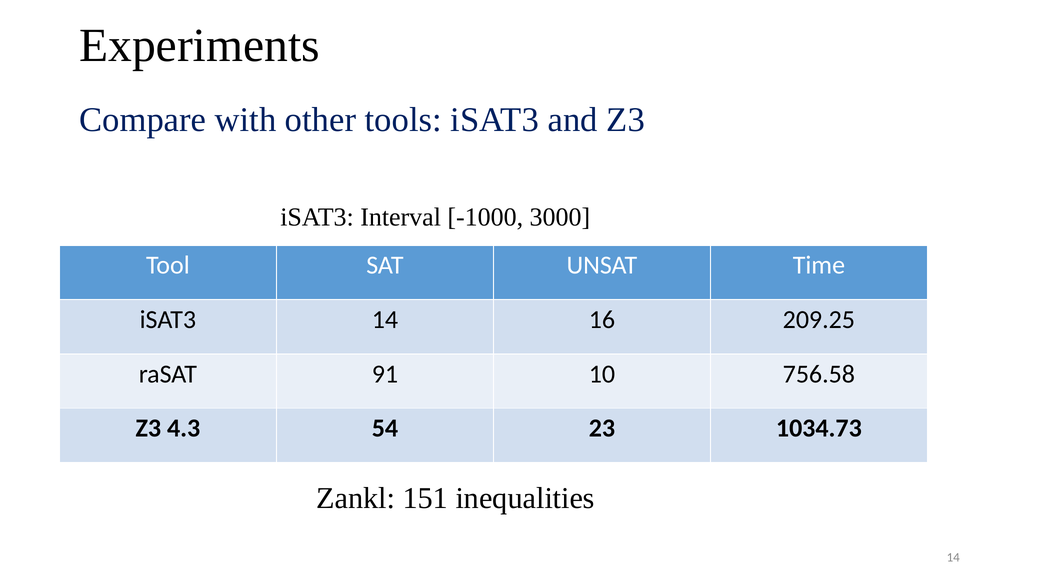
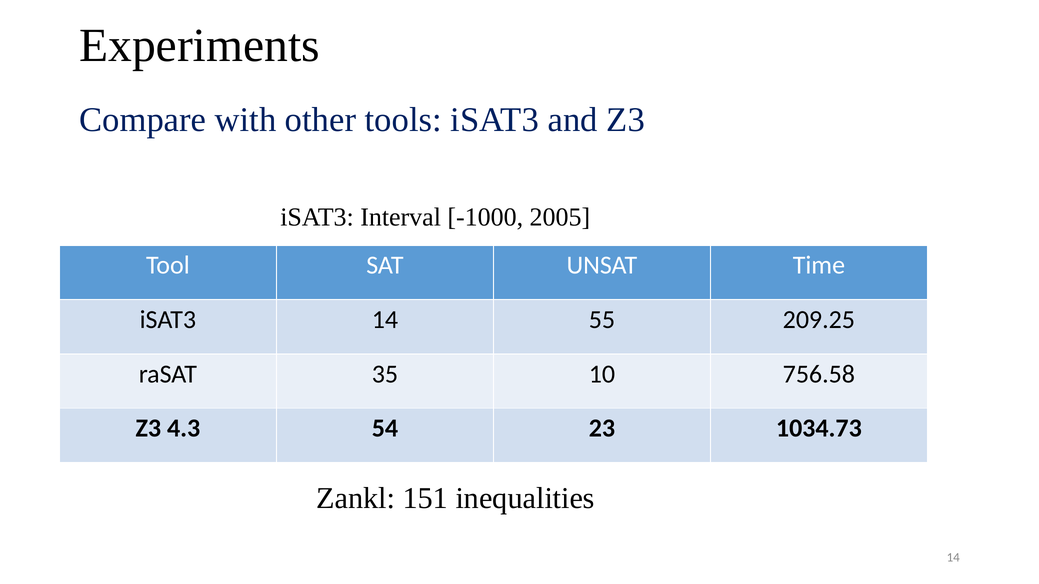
3000: 3000 -> 2005
16: 16 -> 55
91: 91 -> 35
